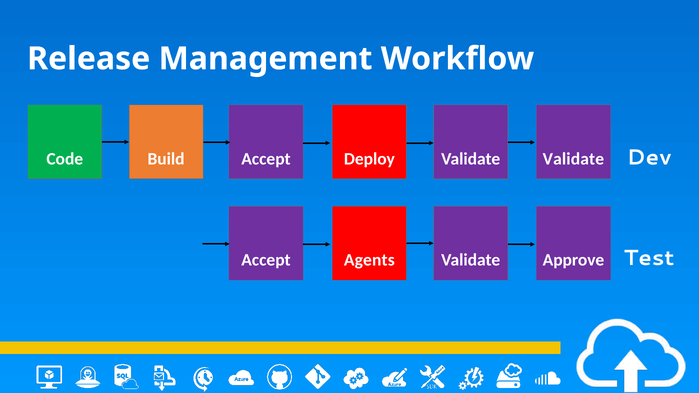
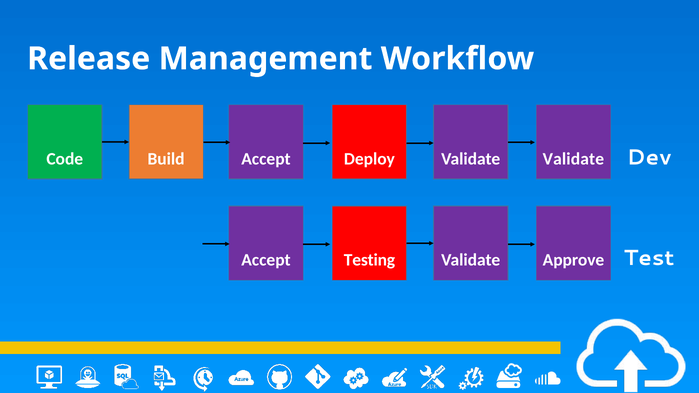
Agents: Agents -> Testing
